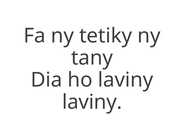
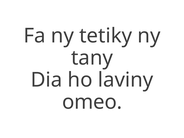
laviny at (92, 102): laviny -> omeo
